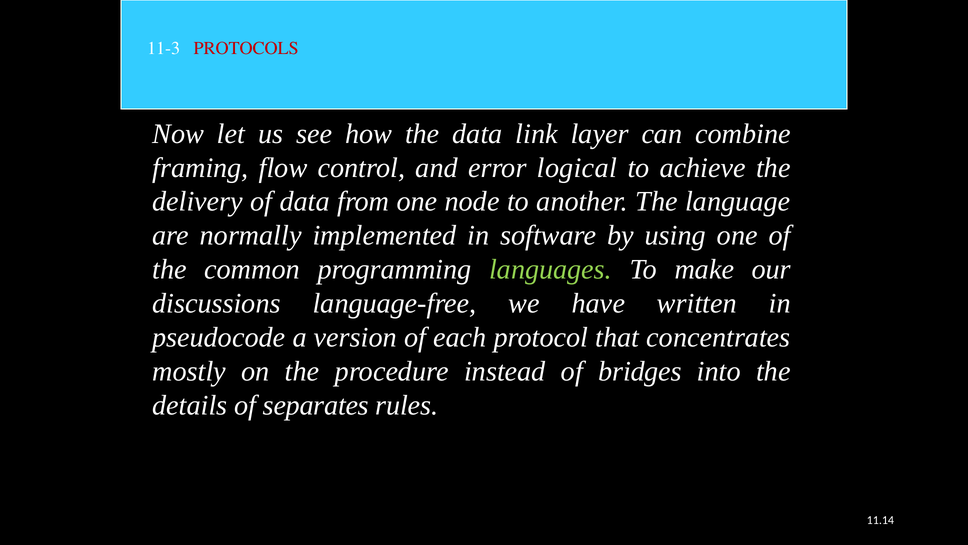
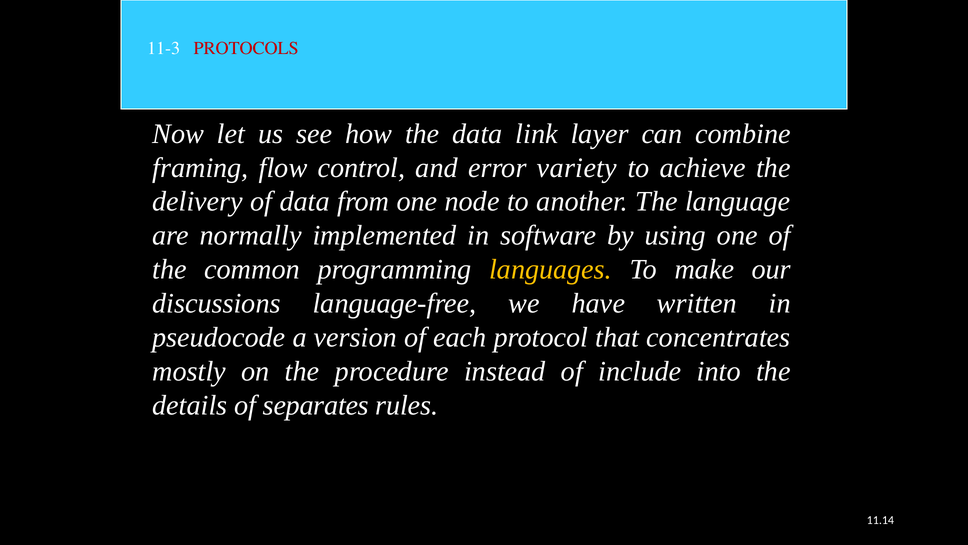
logical: logical -> variety
languages colour: light green -> yellow
bridges: bridges -> include
